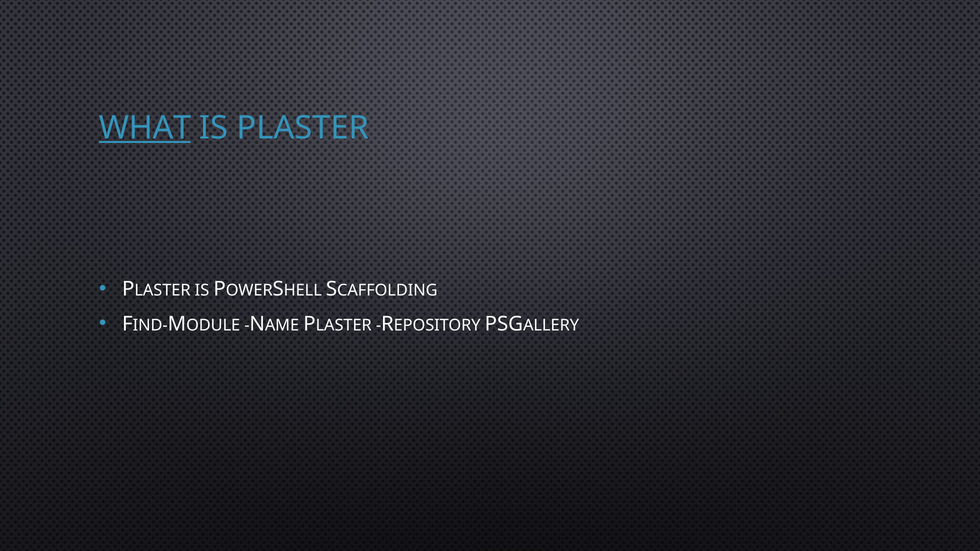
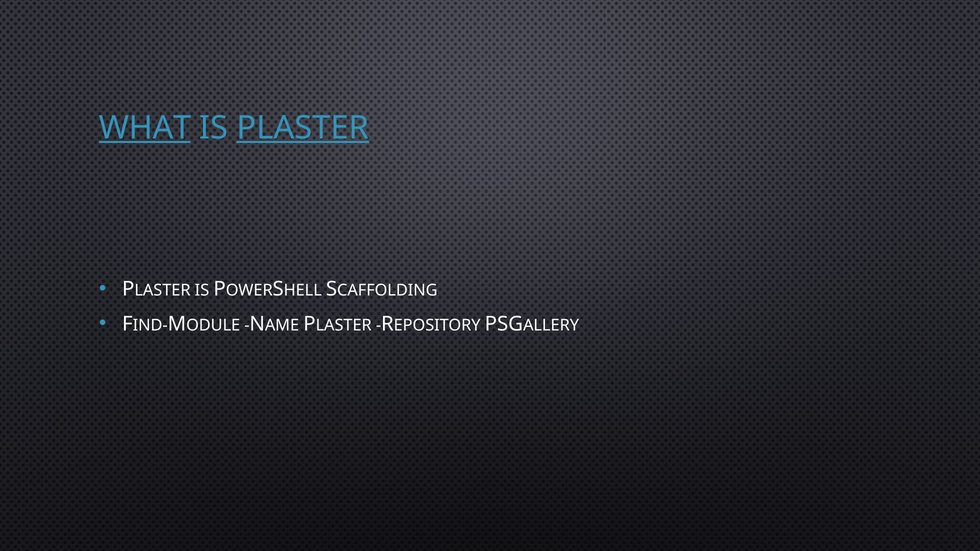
PLASTER underline: none -> present
